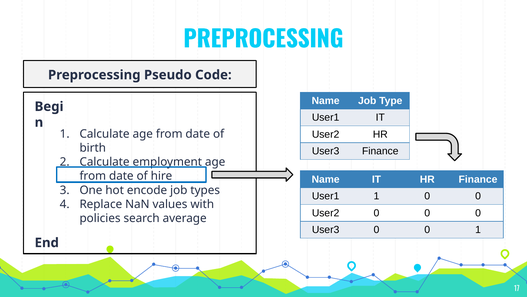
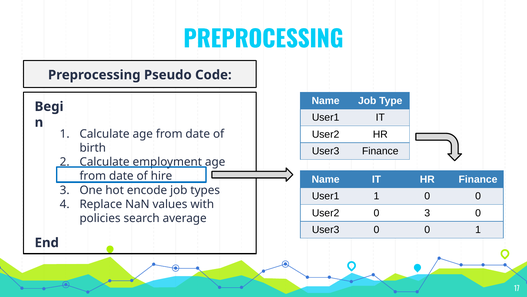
User2 0 0: 0 -> 3
